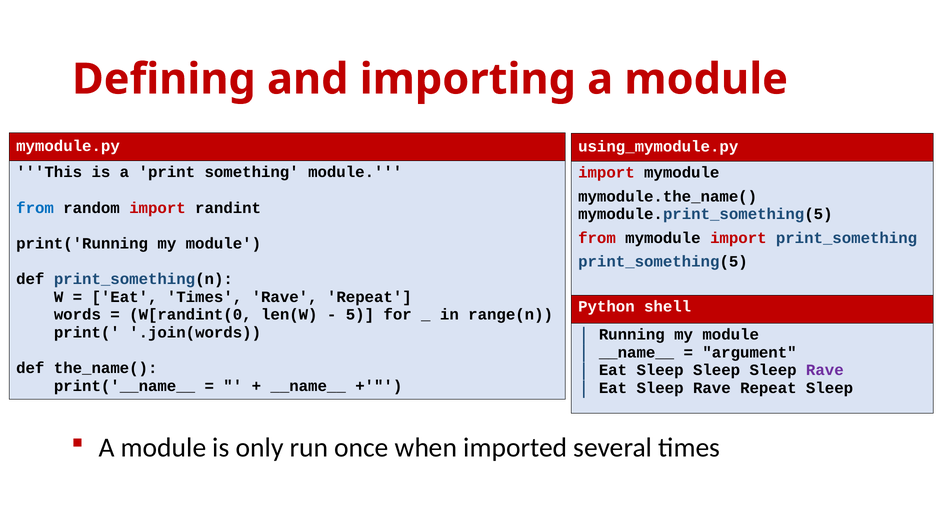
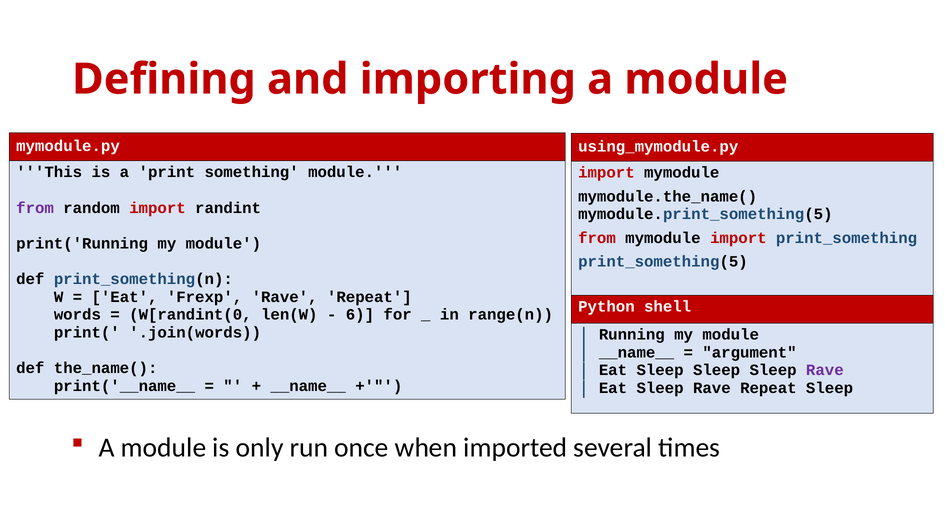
from at (35, 208) colour: blue -> purple
Eat Times: Times -> Frexp
5: 5 -> 6
